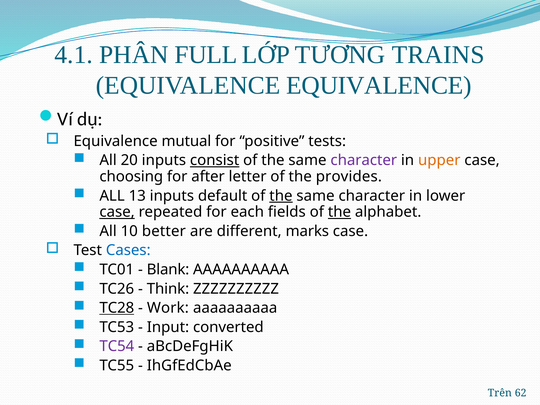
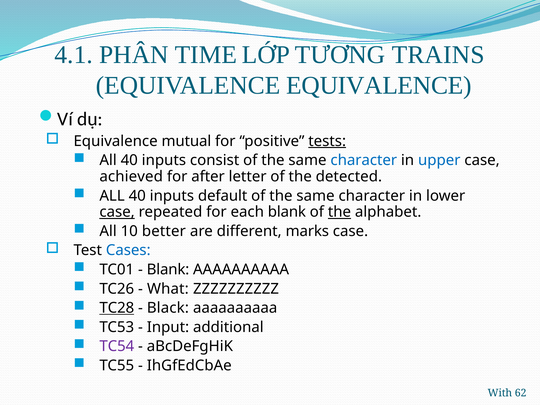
FULL: FULL -> TIME
tests underline: none -> present
20 at (129, 160): 20 -> 40
consist underline: present -> none
character at (364, 160) colour: purple -> blue
upper colour: orange -> blue
choosing: choosing -> achieved
provides: provides -> detected
13 at (137, 196): 13 -> 40
the at (281, 196) underline: present -> none
each fields: fields -> blank
Think: Think -> What
Work: Work -> Black
converted: converted -> additional
Trên: Trên -> With
